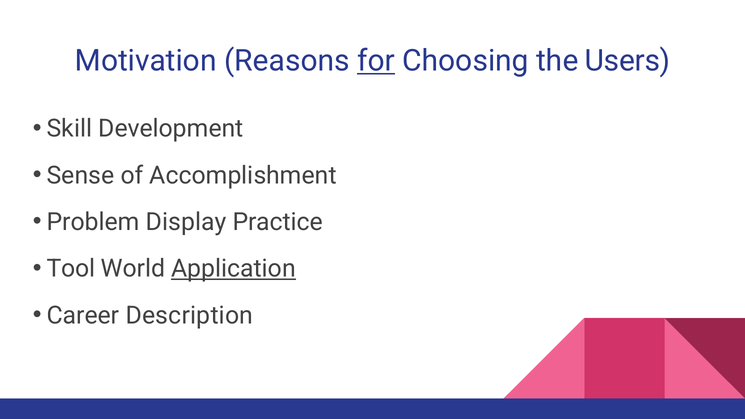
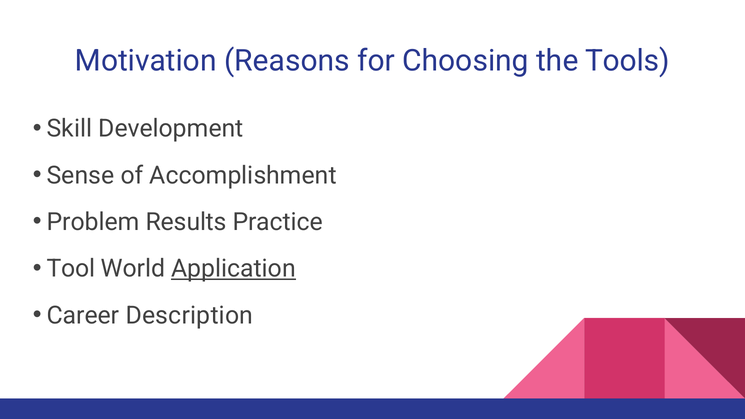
for underline: present -> none
Users: Users -> Tools
Display: Display -> Results
